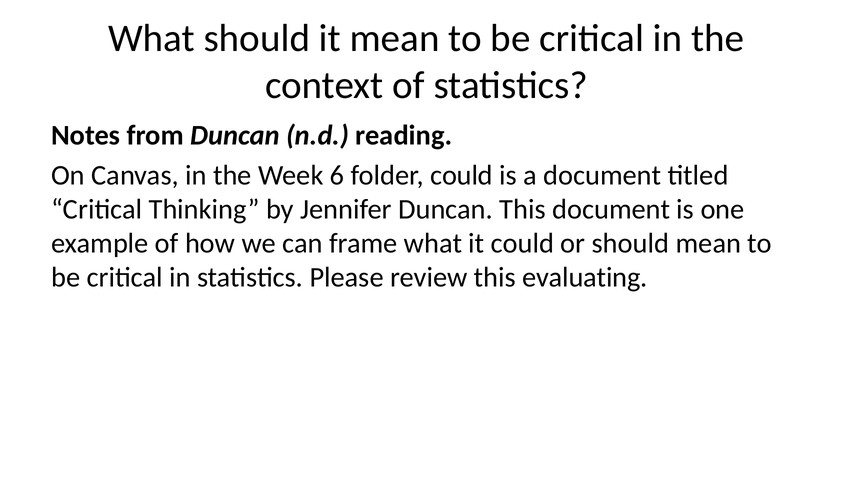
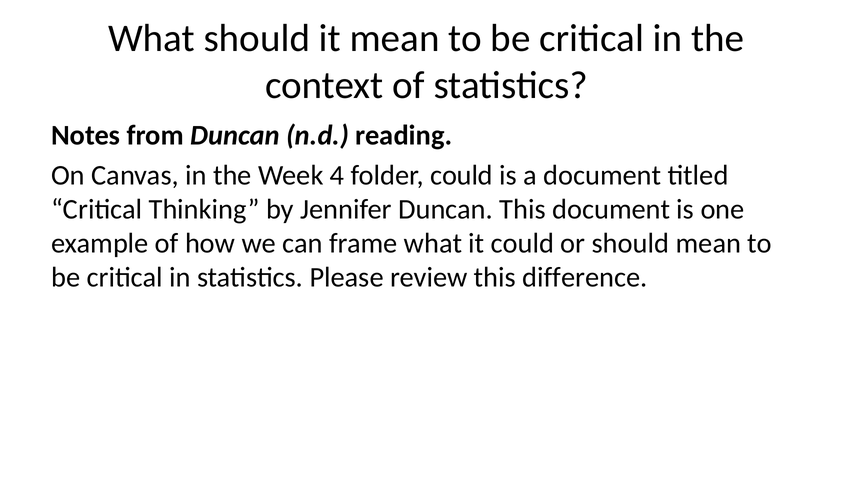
6: 6 -> 4
evaluating: evaluating -> difference
